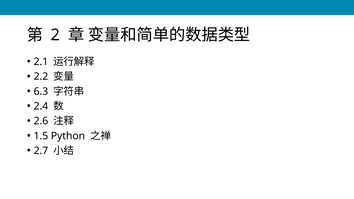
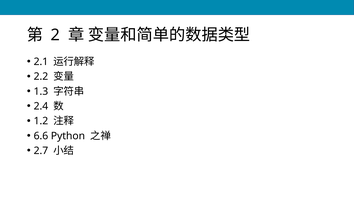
6.3: 6.3 -> 1.3
2.6: 2.6 -> 1.2
1.5: 1.5 -> 6.6
